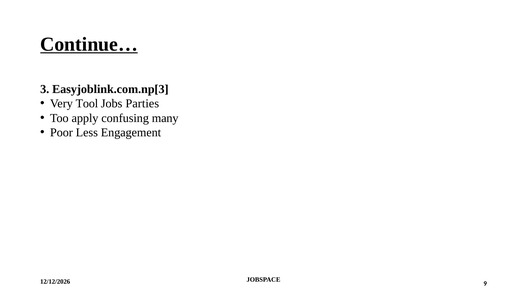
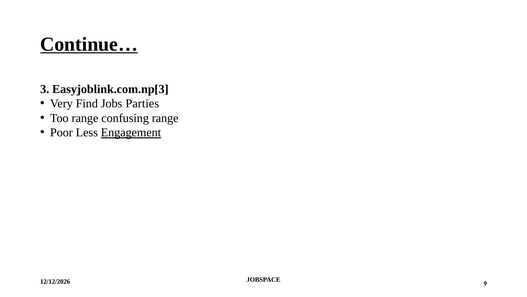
Tool: Tool -> Find
Too apply: apply -> range
confusing many: many -> range
Engagement underline: none -> present
